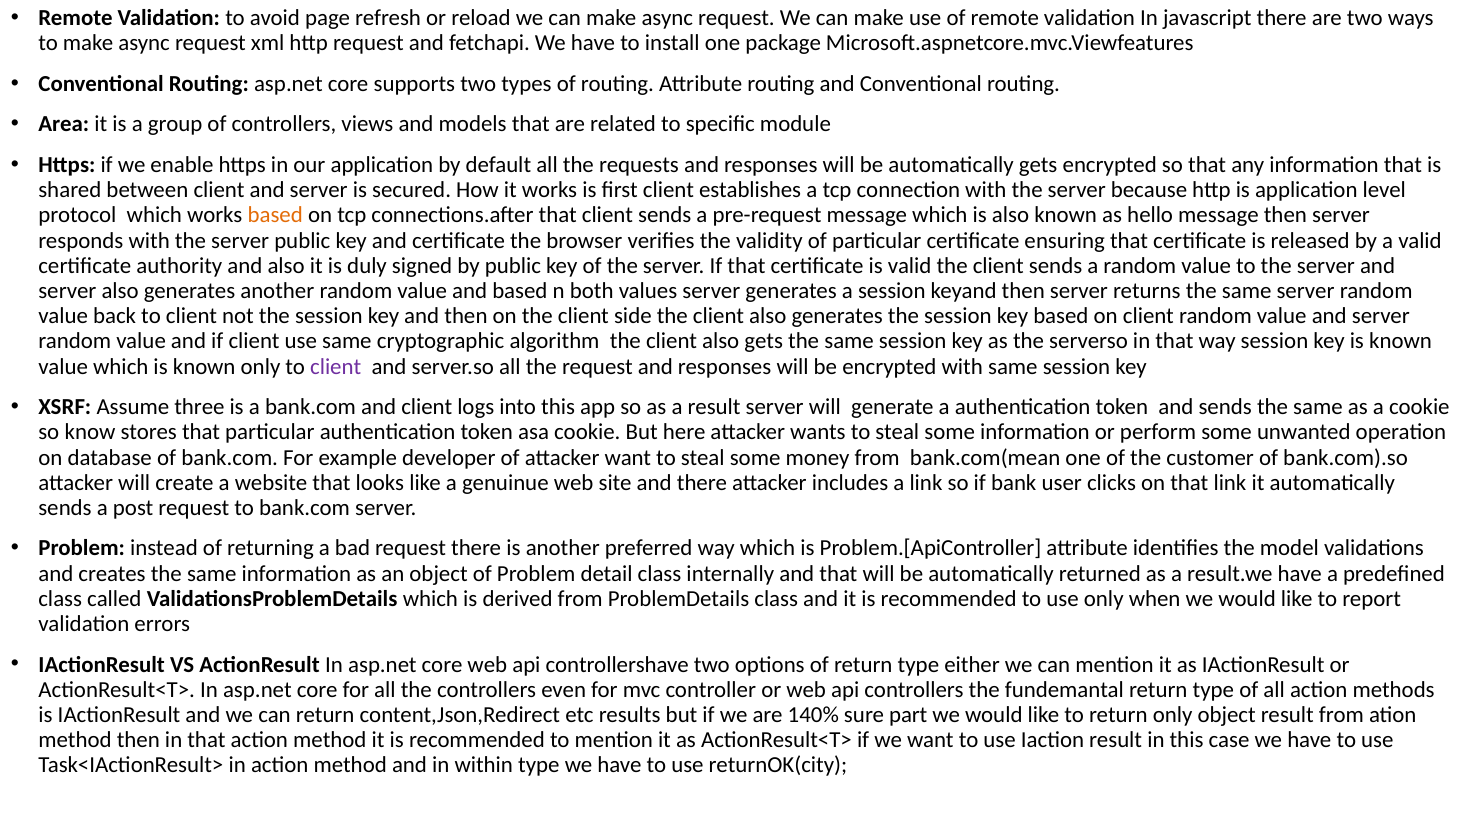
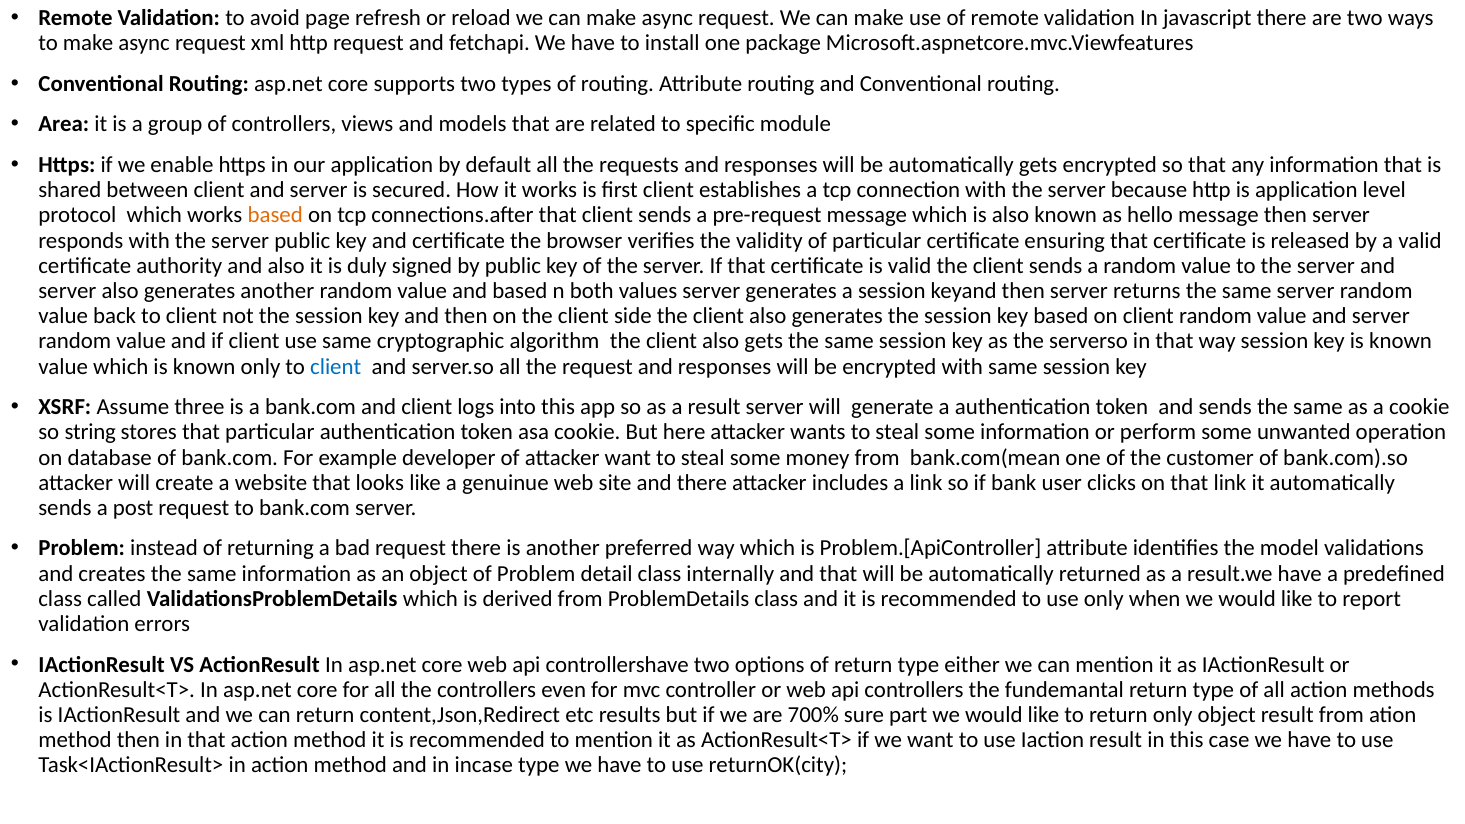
client at (336, 367) colour: purple -> blue
know: know -> string
140%: 140% -> 700%
within: within -> incase
